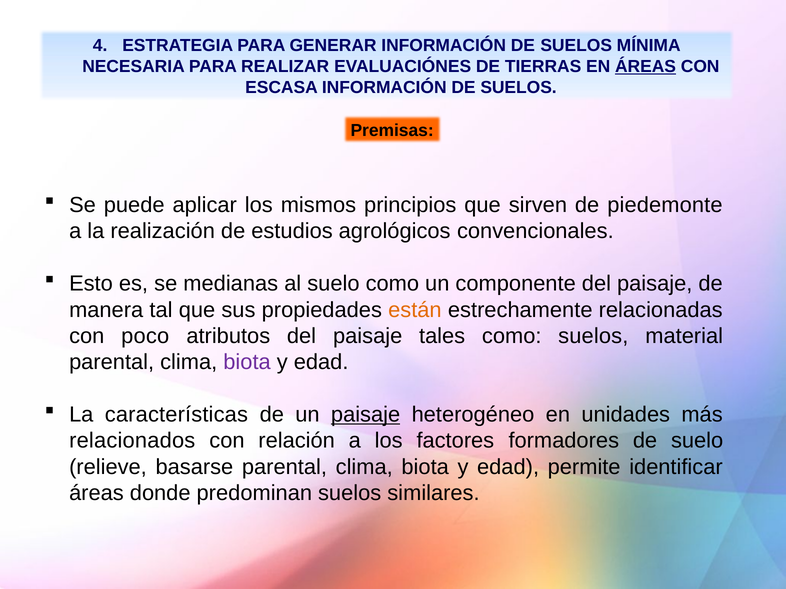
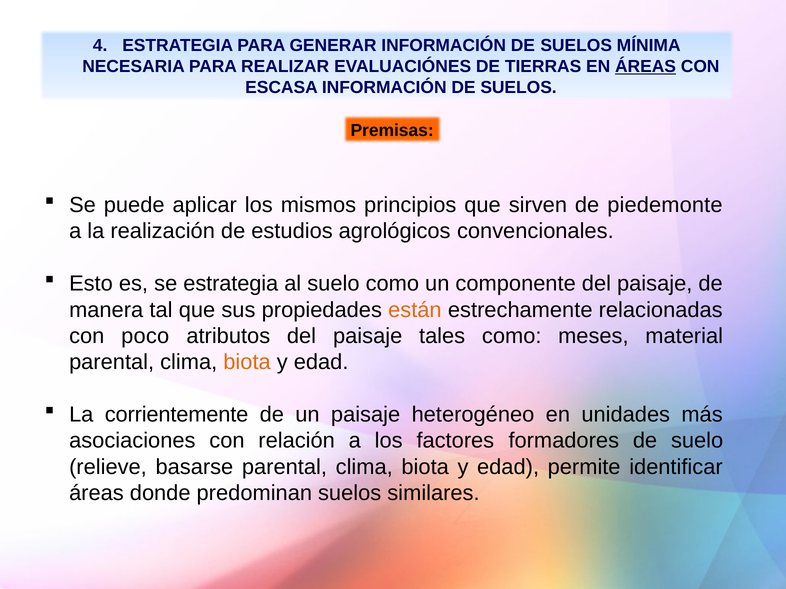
se medianas: medianas -> estrategia
como suelos: suelos -> meses
biota at (247, 362) colour: purple -> orange
características: características -> corrientemente
paisaje at (366, 415) underline: present -> none
relacionados: relacionados -> asociaciones
